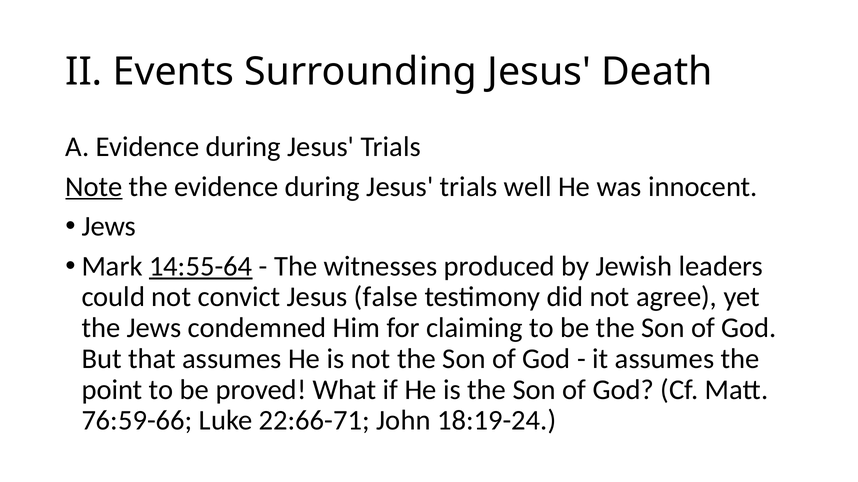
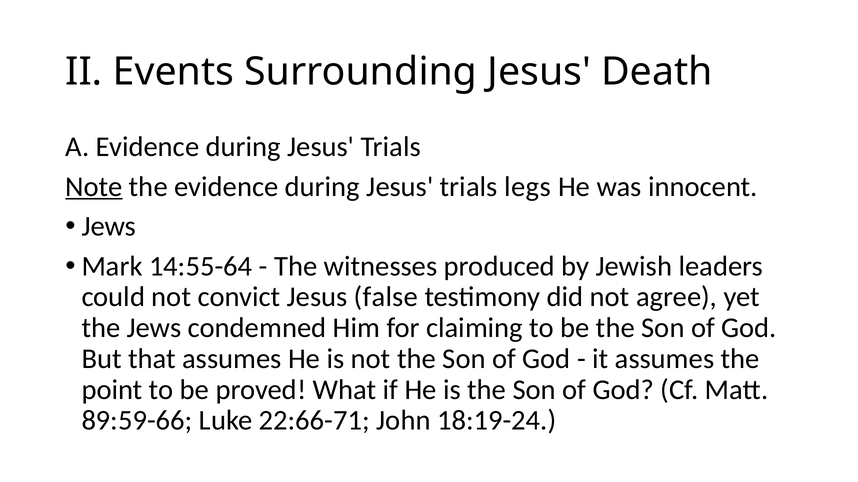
well: well -> legs
14:55-64 underline: present -> none
76:59-66: 76:59-66 -> 89:59-66
